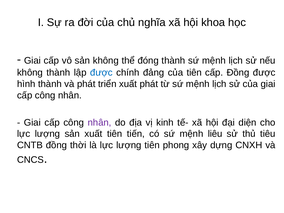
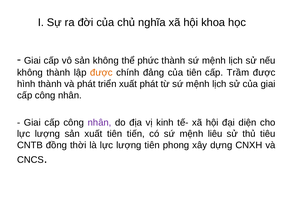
đóng: đóng -> phức
được at (101, 73) colour: blue -> orange
cấp Đồng: Đồng -> Trầm
